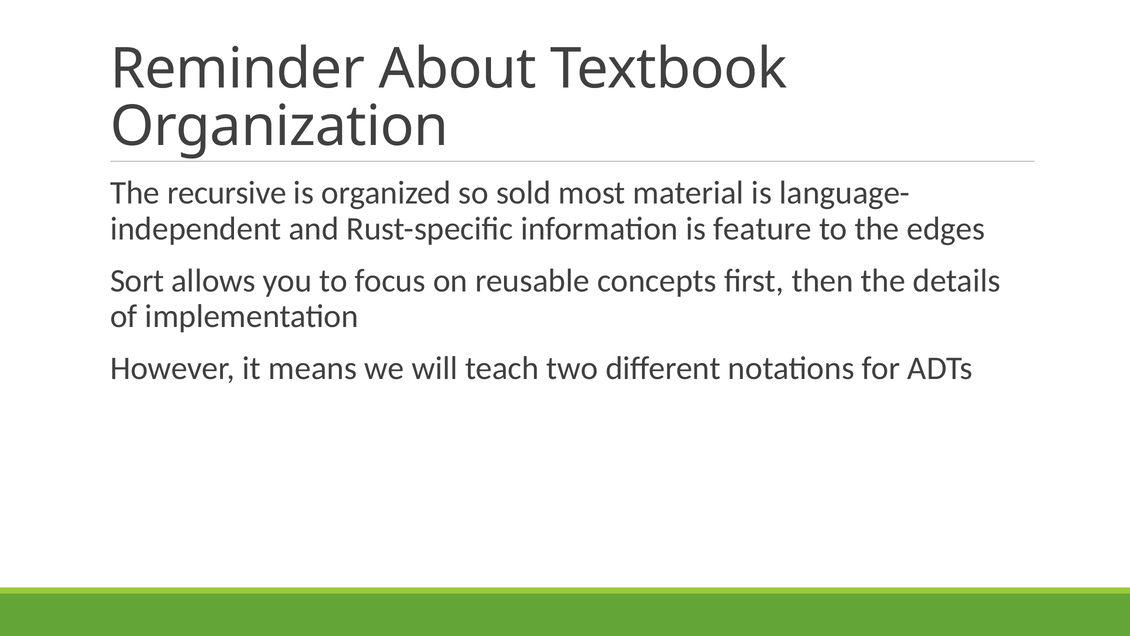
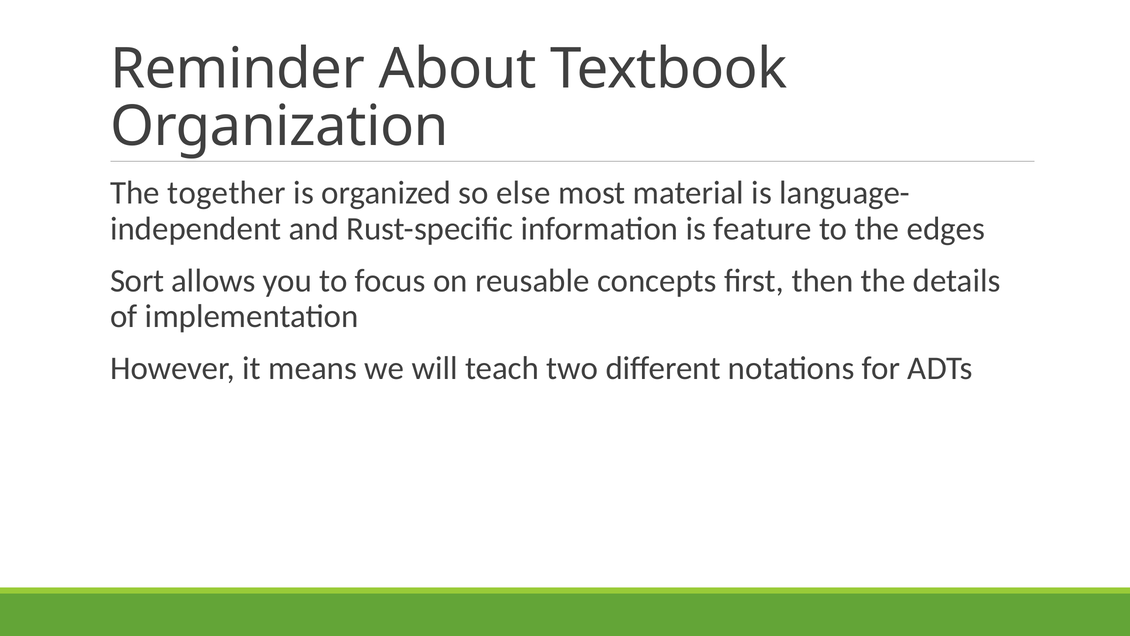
recursive: recursive -> together
sold: sold -> else
